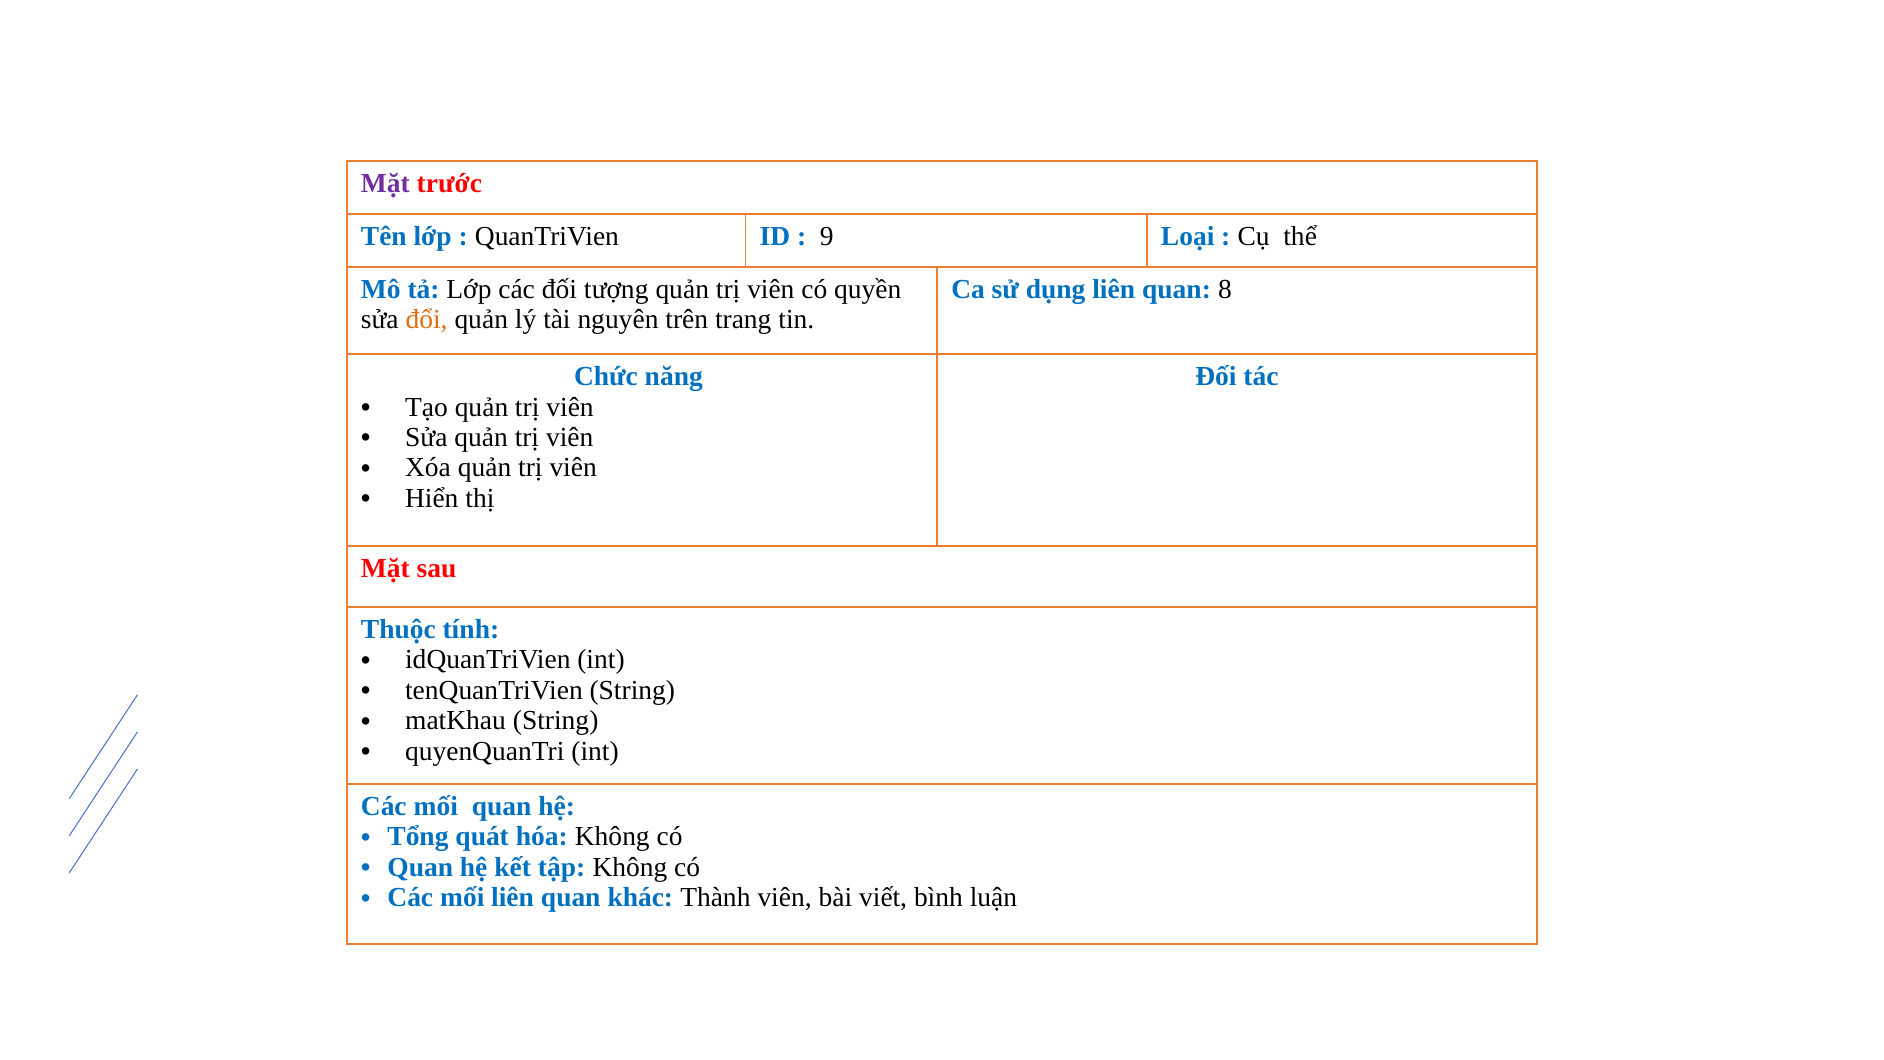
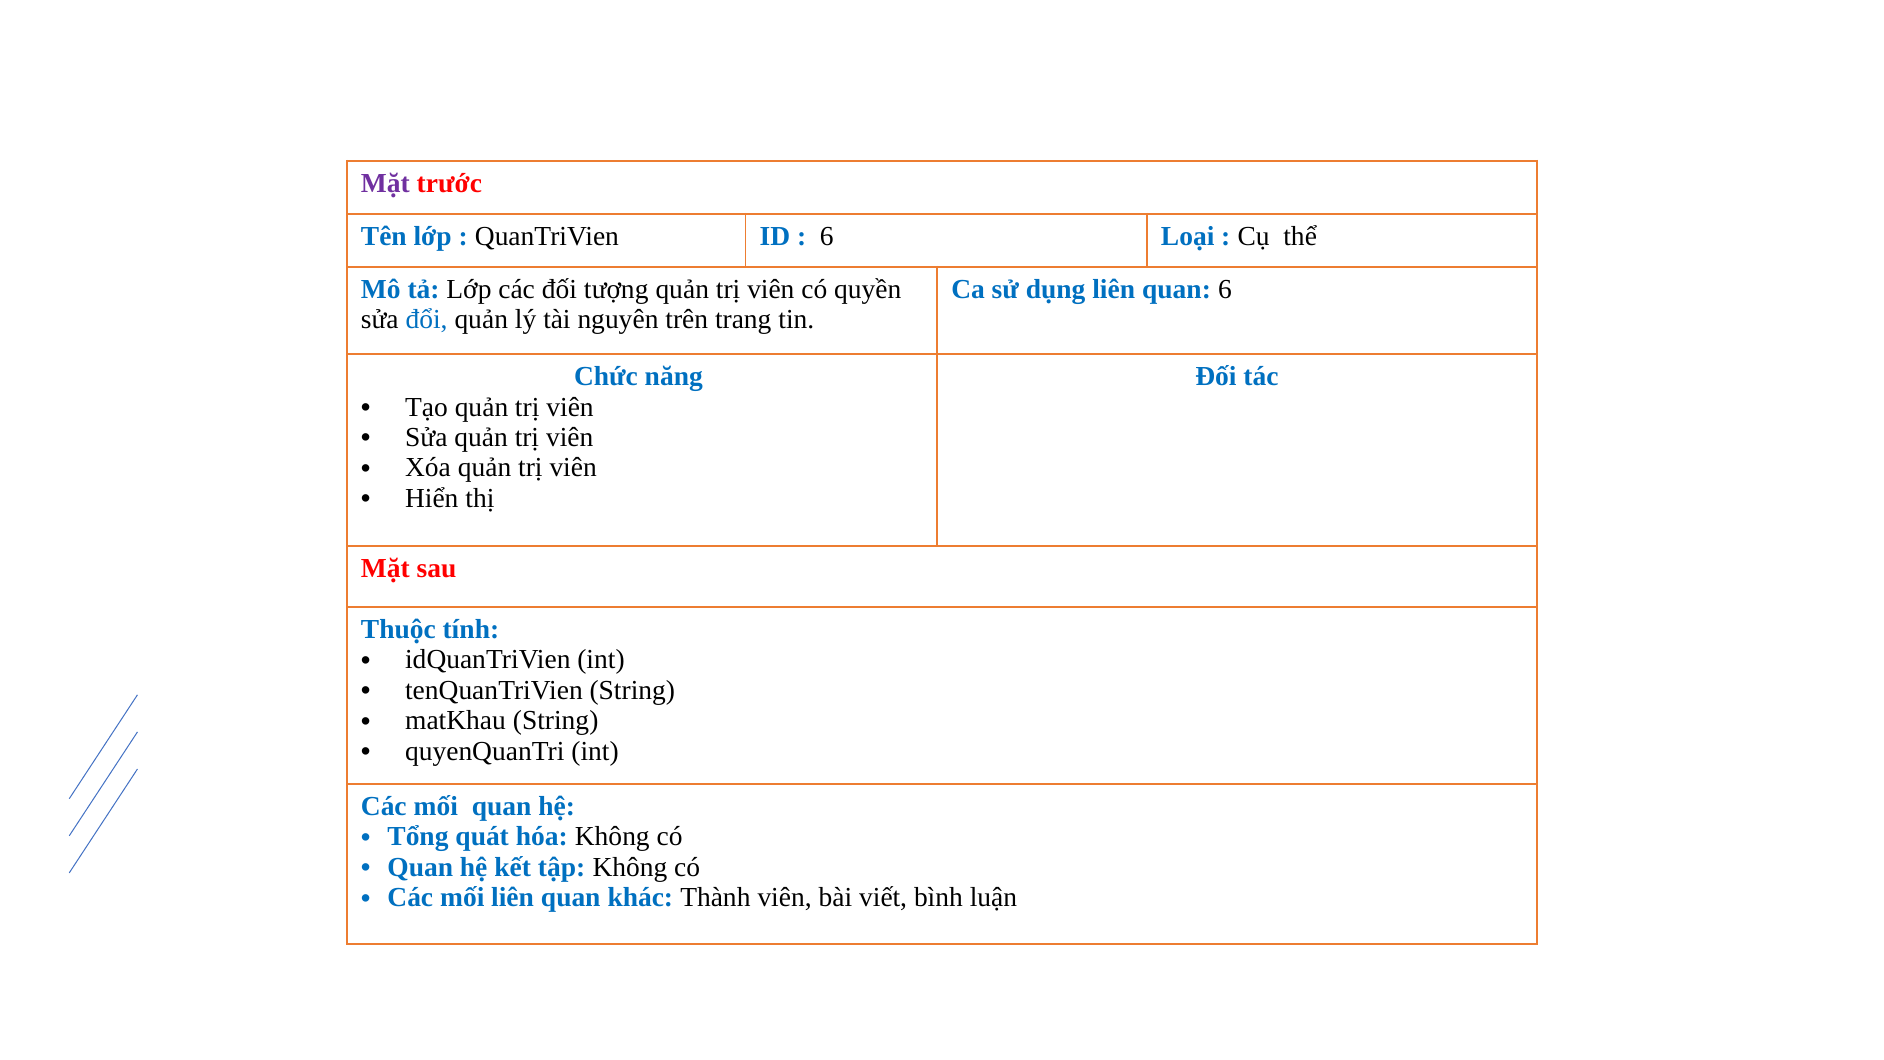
9 at (827, 236): 9 -> 6
quan 8: 8 -> 6
đổi colour: orange -> blue
